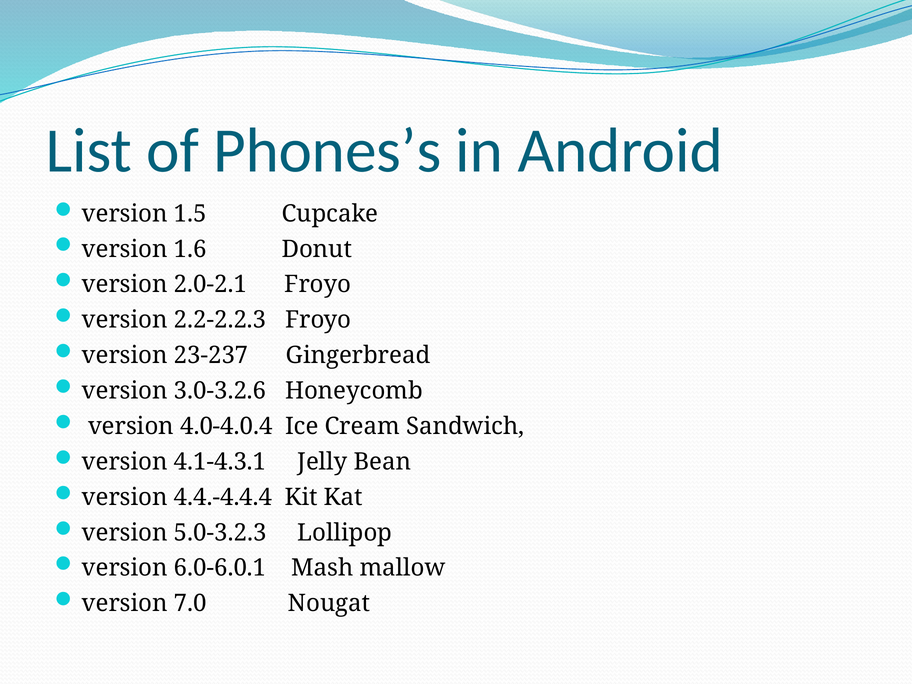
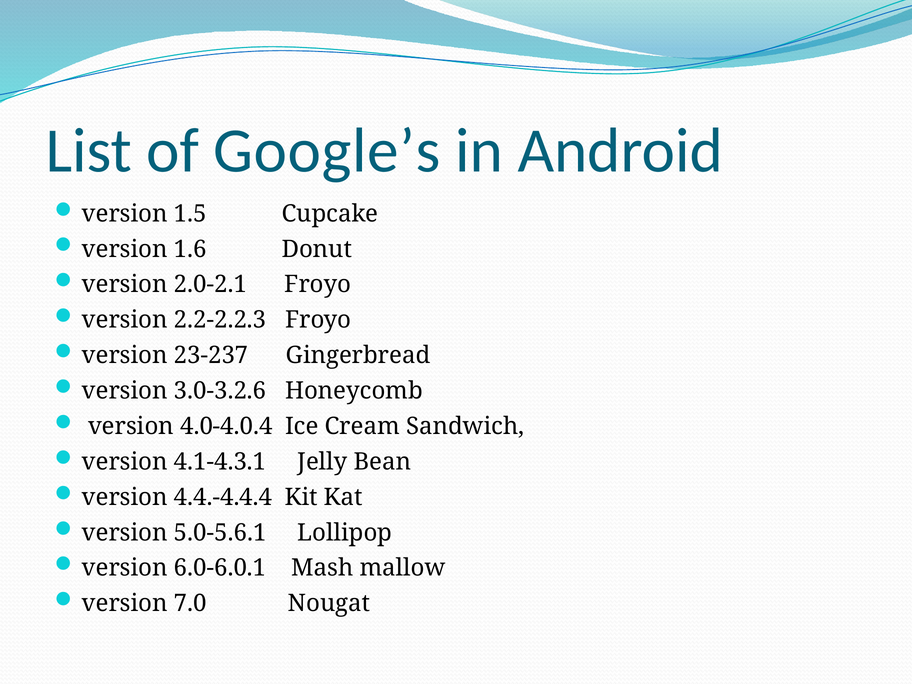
Phones’s: Phones’s -> Google’s
5.0-3.2.3: 5.0-3.2.3 -> 5.0-5.6.1
